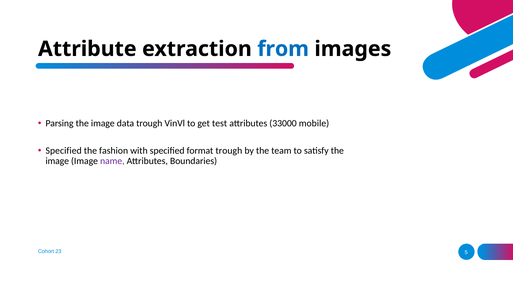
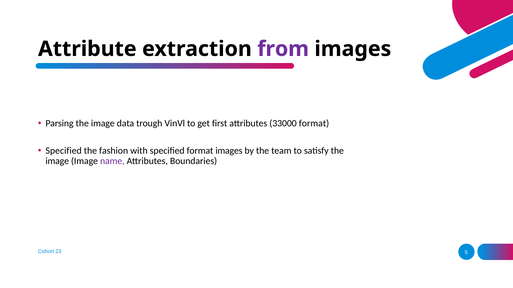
from colour: blue -> purple
test: test -> first
33000 mobile: mobile -> format
format trough: trough -> images
